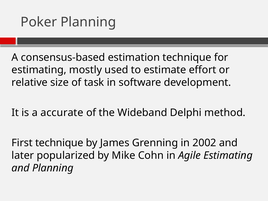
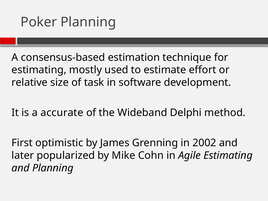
First technique: technique -> optimistic
